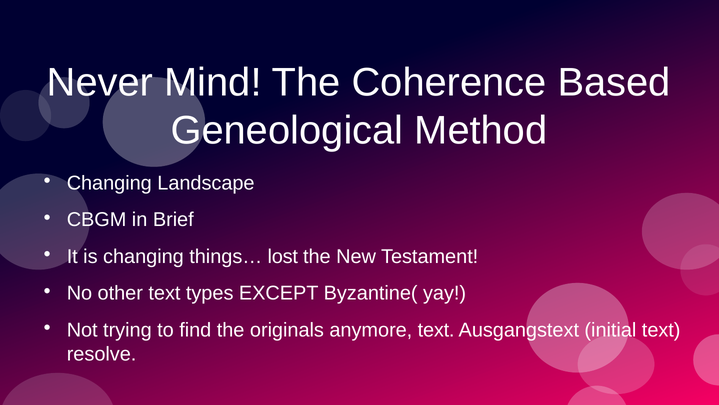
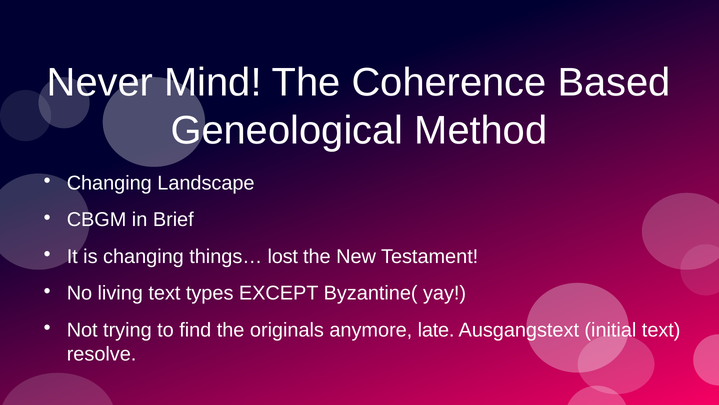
other: other -> living
anymore text: text -> late
